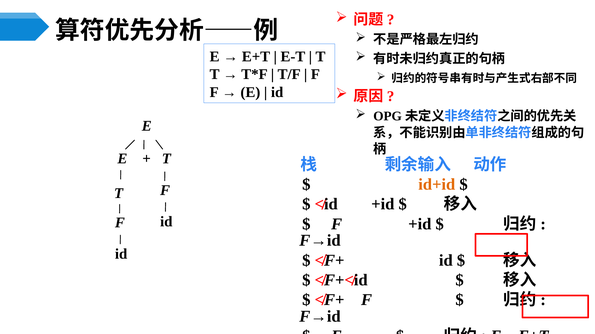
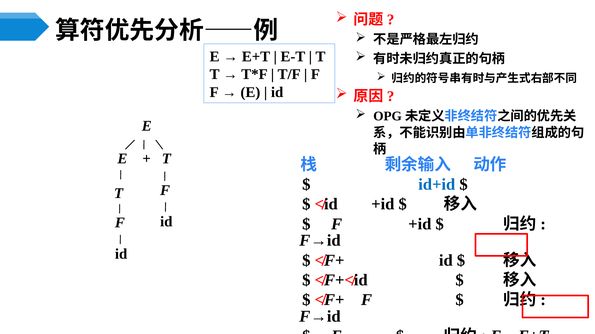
id+id colour: orange -> blue
